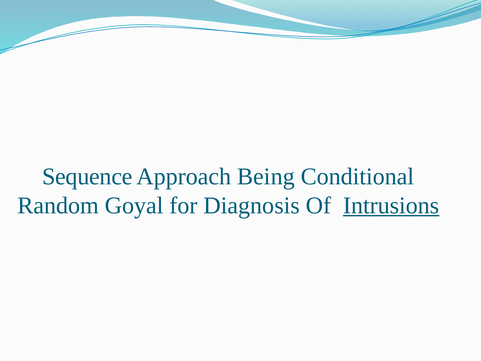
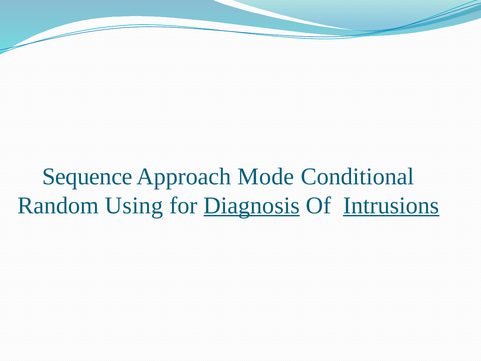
Being: Being -> Mode
Goyal: Goyal -> Using
Diagnosis underline: none -> present
